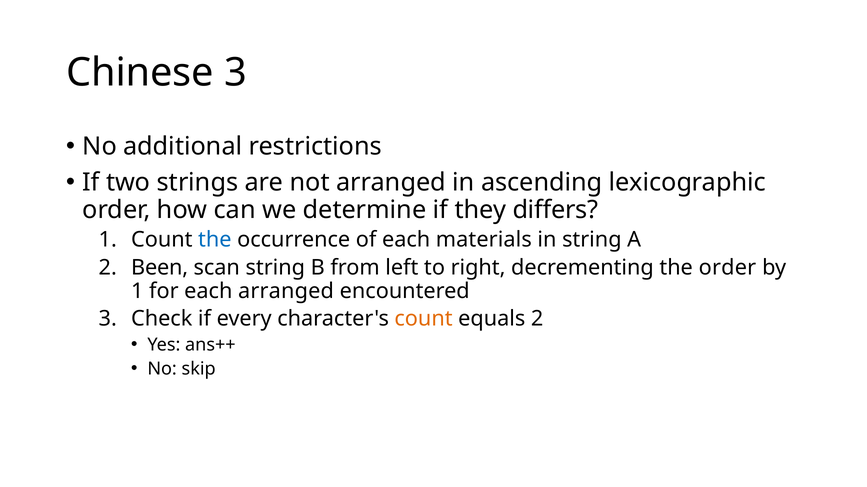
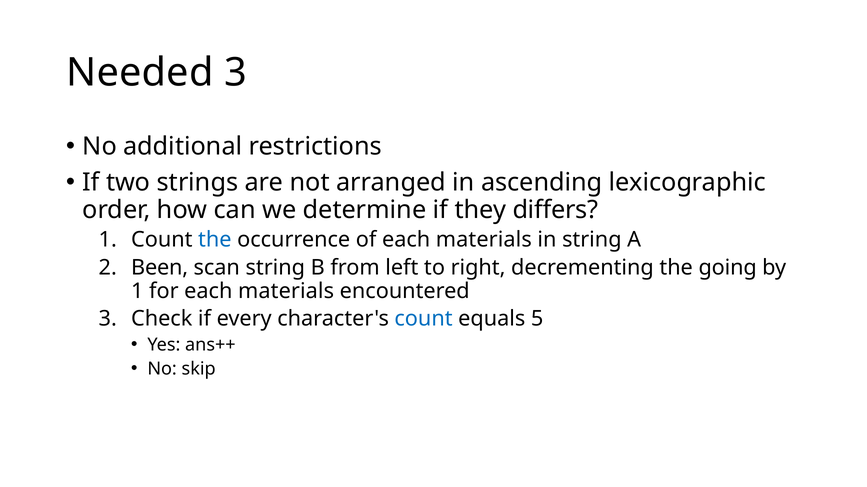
Chinese: Chinese -> Needed
the order: order -> going
for each arranged: arranged -> materials
count at (424, 319) colour: orange -> blue
equals 2: 2 -> 5
